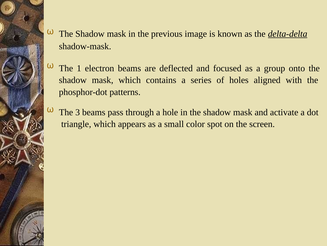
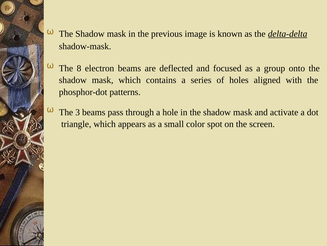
1: 1 -> 8
